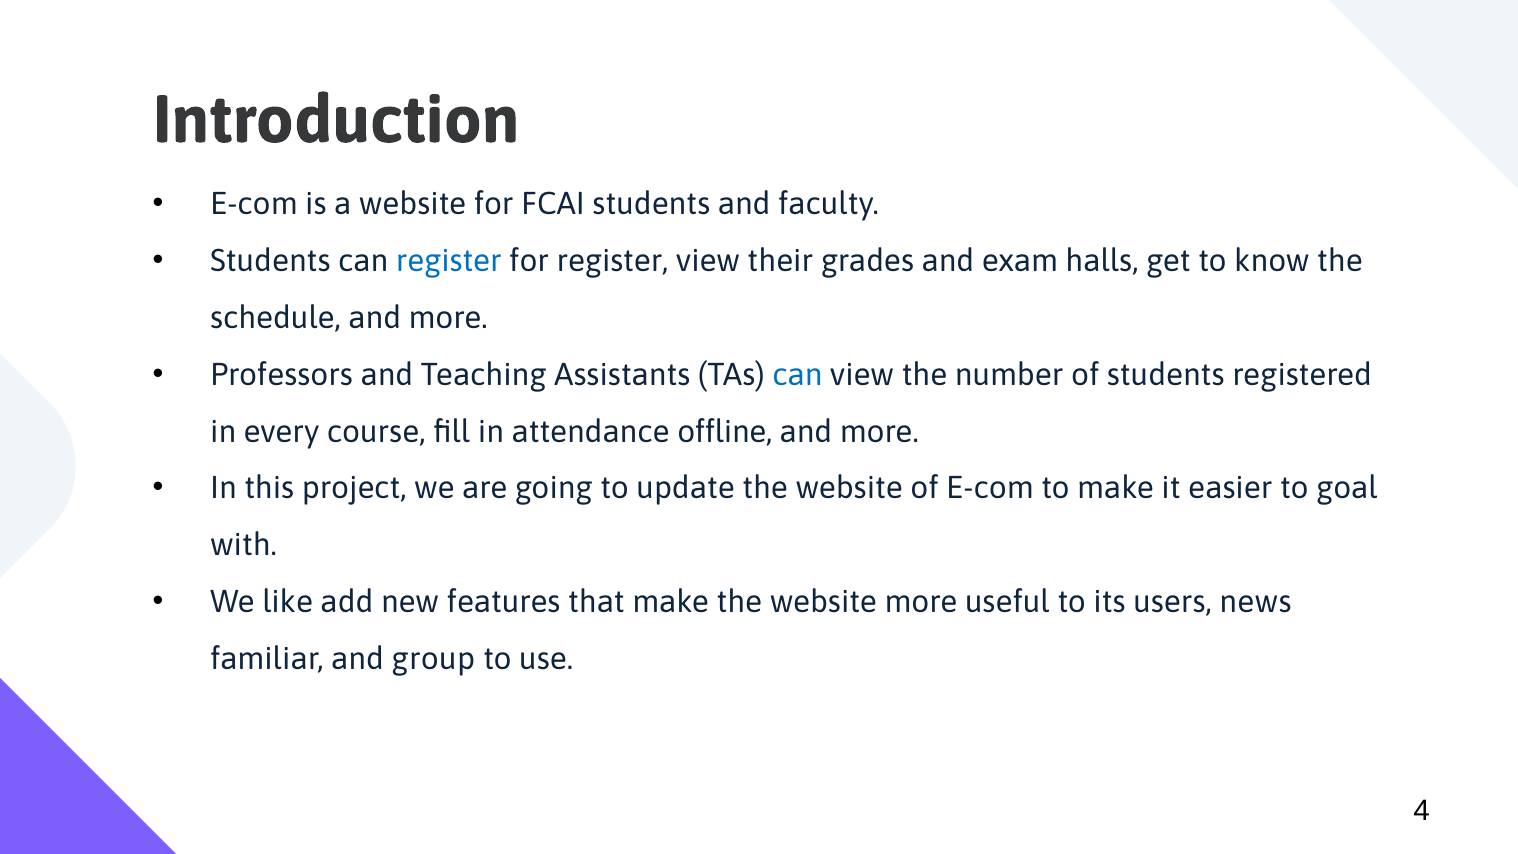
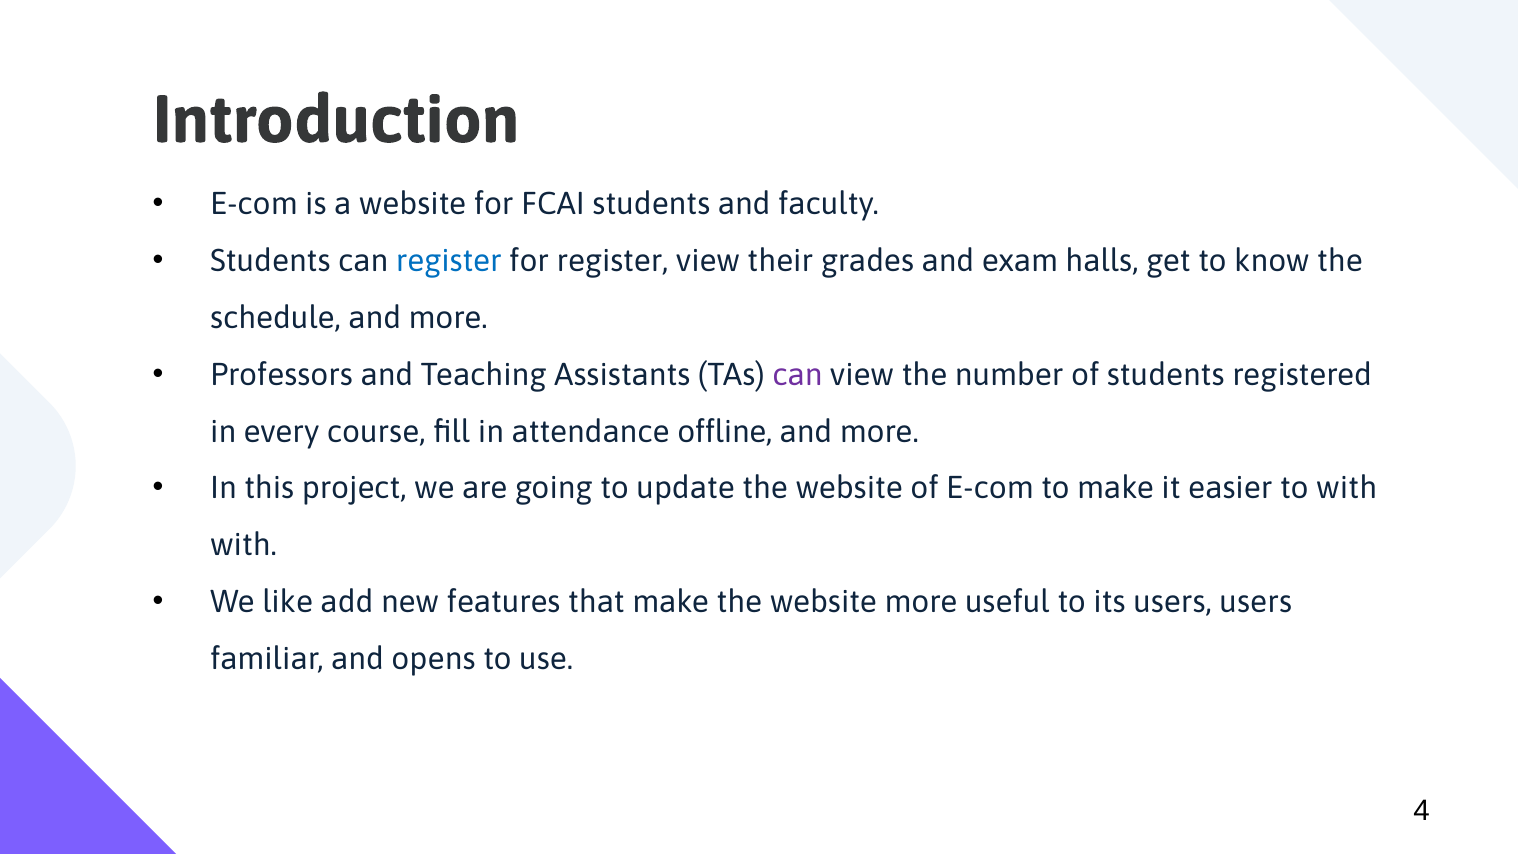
can at (797, 375) colour: blue -> purple
to goal: goal -> with
users news: news -> users
group: group -> opens
